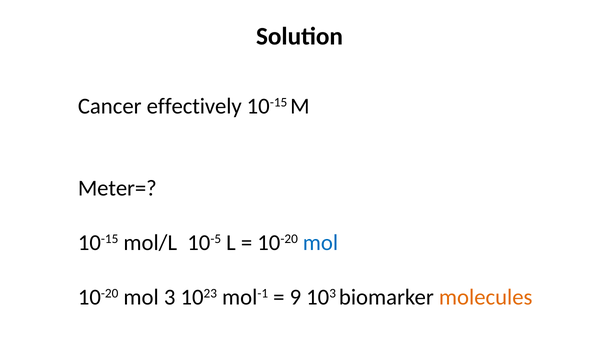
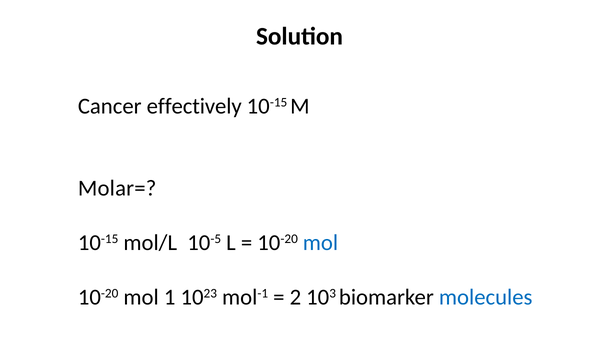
Meter=: Meter= -> Molar=
3: 3 -> 1
9: 9 -> 2
molecules colour: orange -> blue
